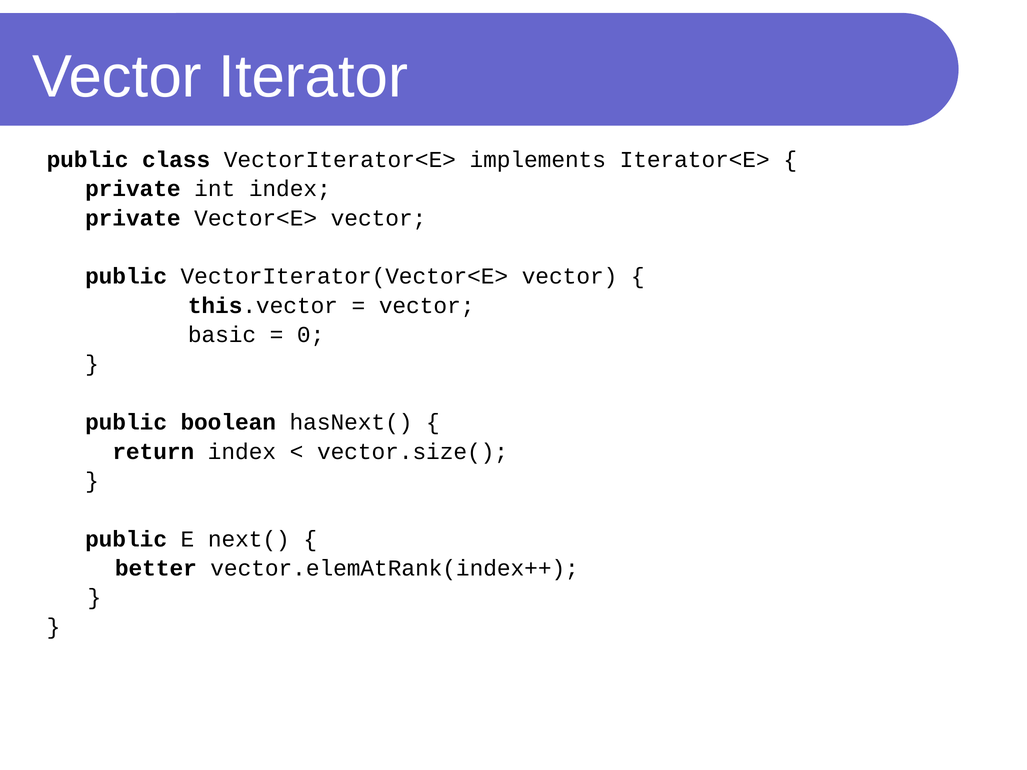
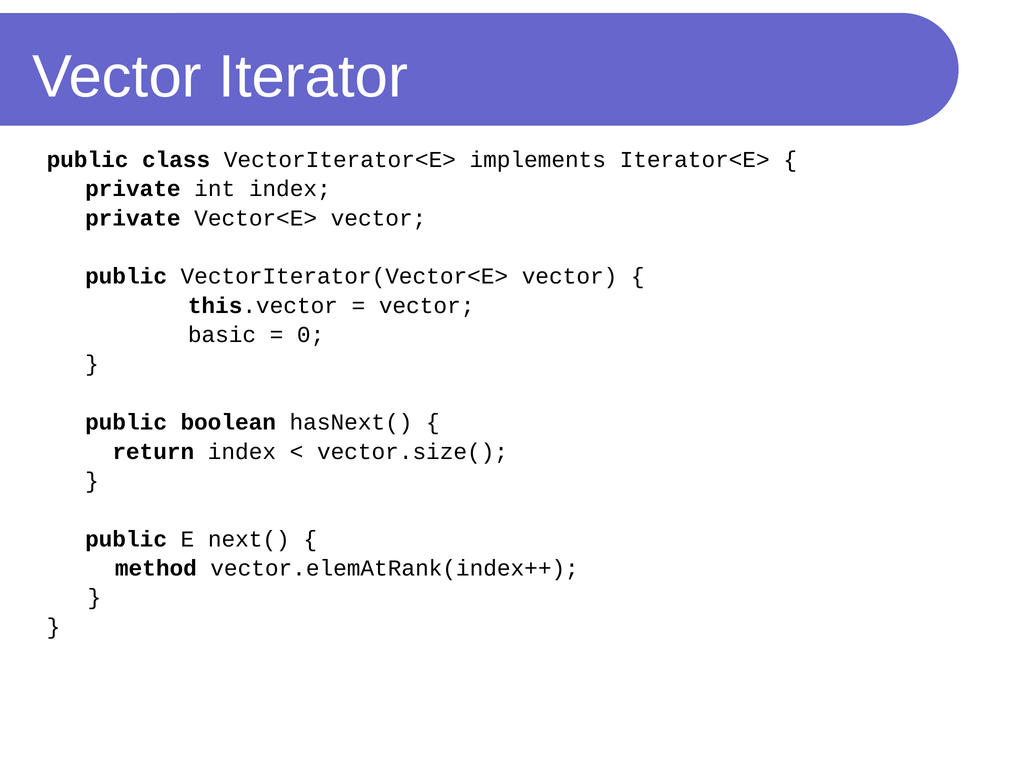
better: better -> method
